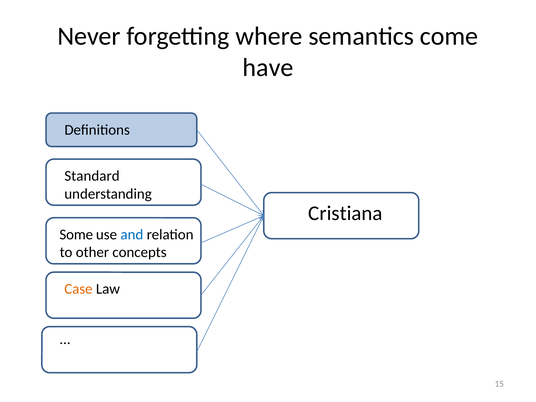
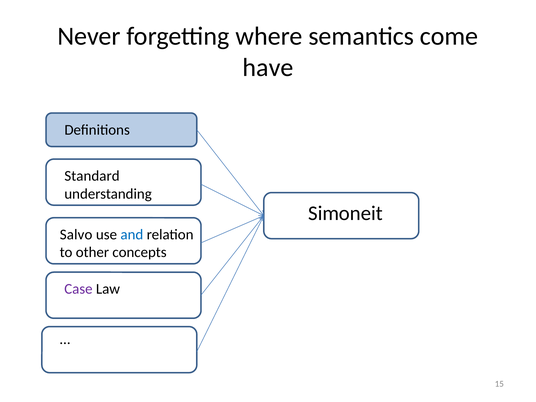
Cristiana: Cristiana -> Simoneit
Some: Some -> Salvo
Case colour: orange -> purple
